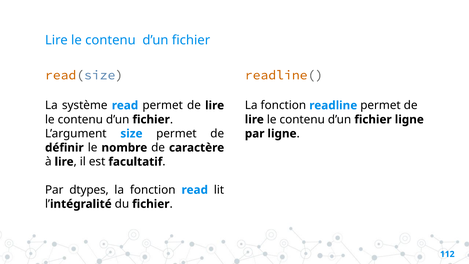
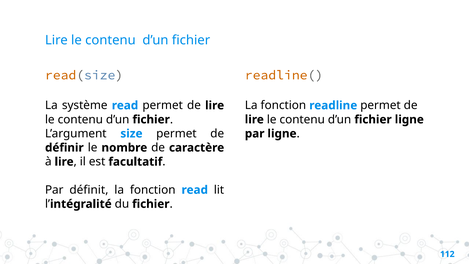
dtypes: dtypes -> définit
